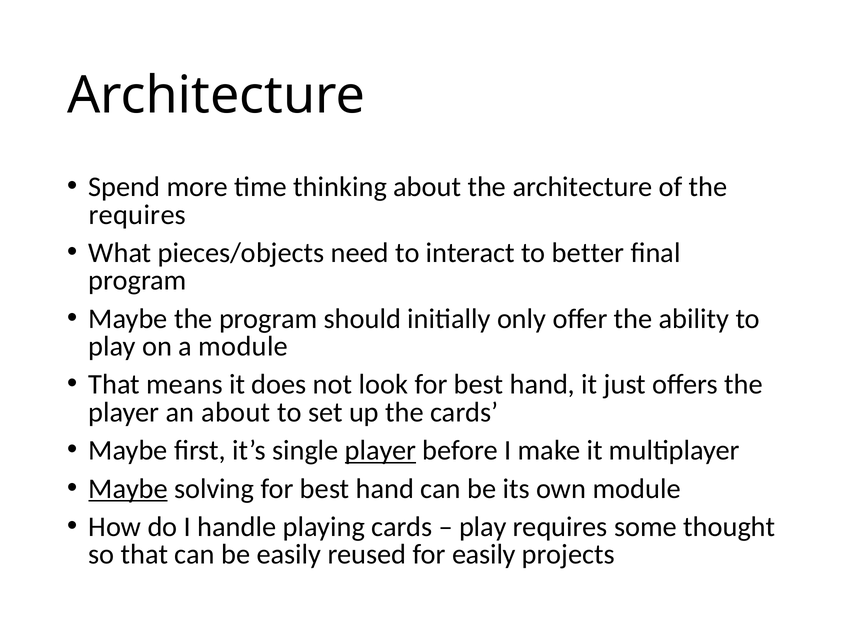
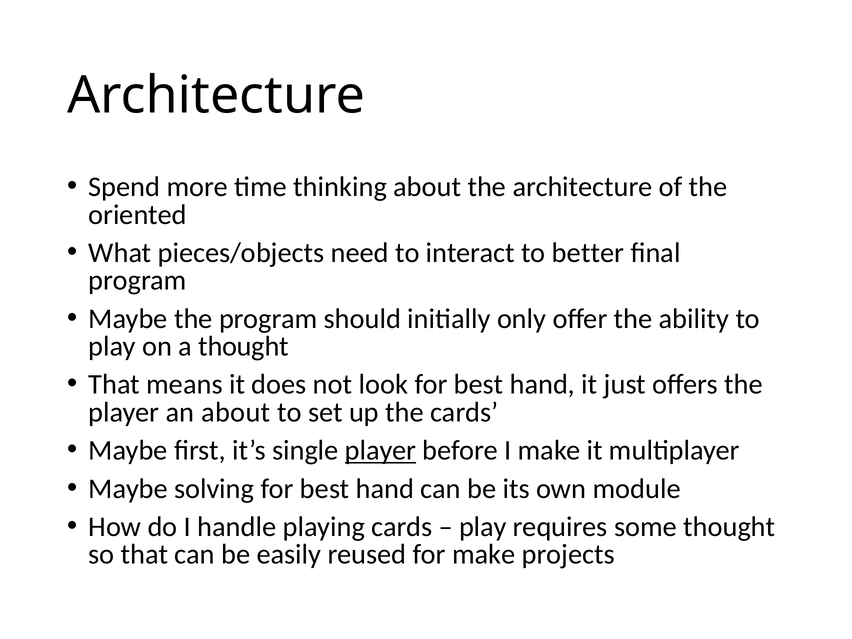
requires at (137, 215): requires -> oriented
a module: module -> thought
Maybe at (128, 489) underline: present -> none
for easily: easily -> make
